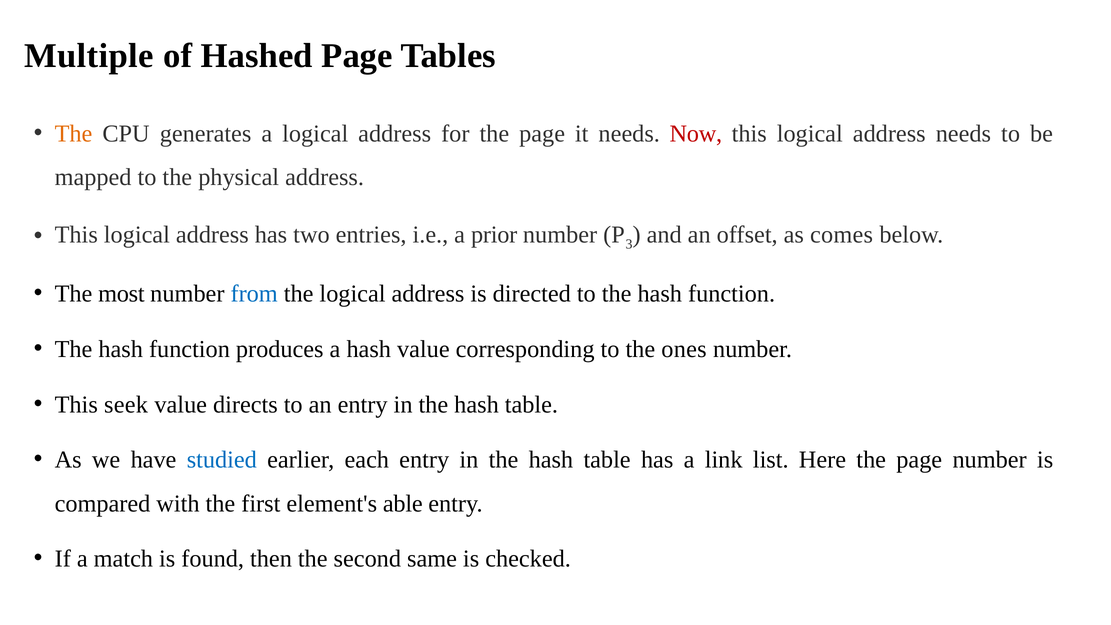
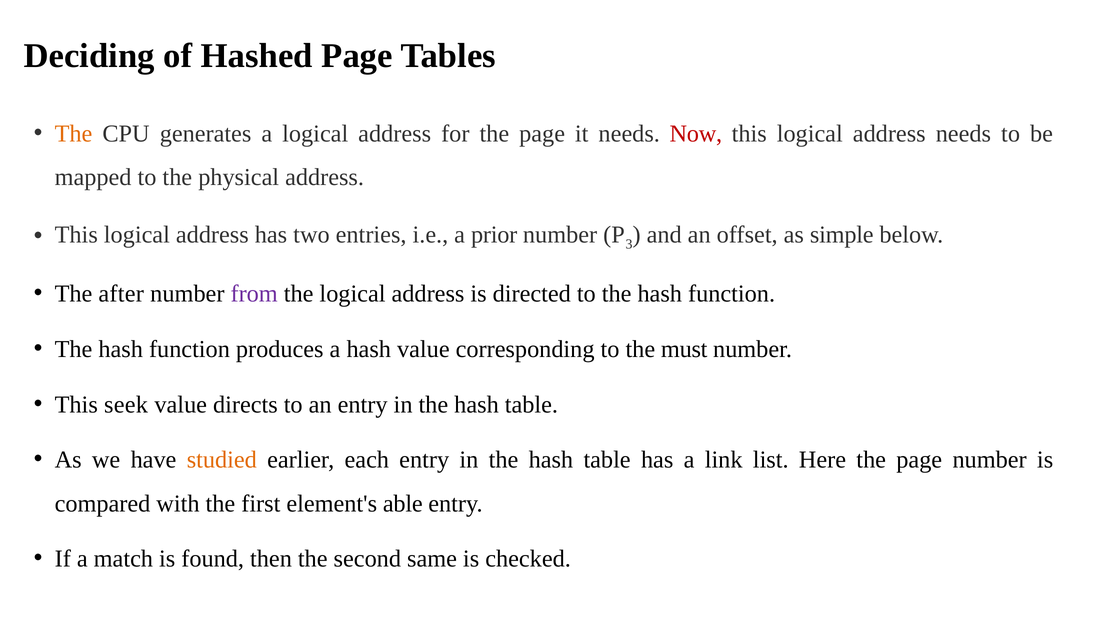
Multiple: Multiple -> Deciding
comes: comes -> simple
most: most -> after
from colour: blue -> purple
ones: ones -> must
studied colour: blue -> orange
